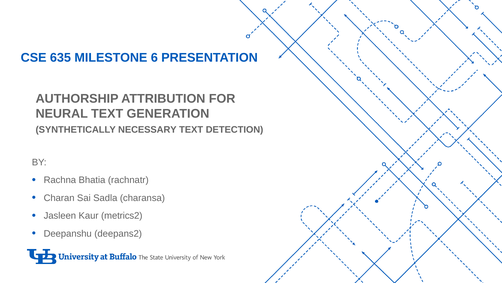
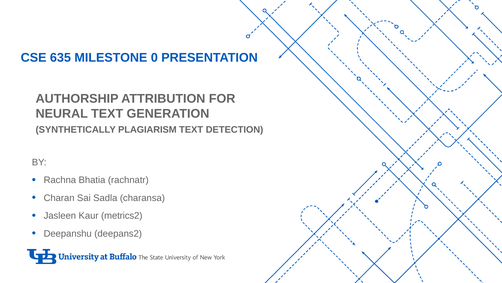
6: 6 -> 0
NECESSARY: NECESSARY -> PLAGIARISM
